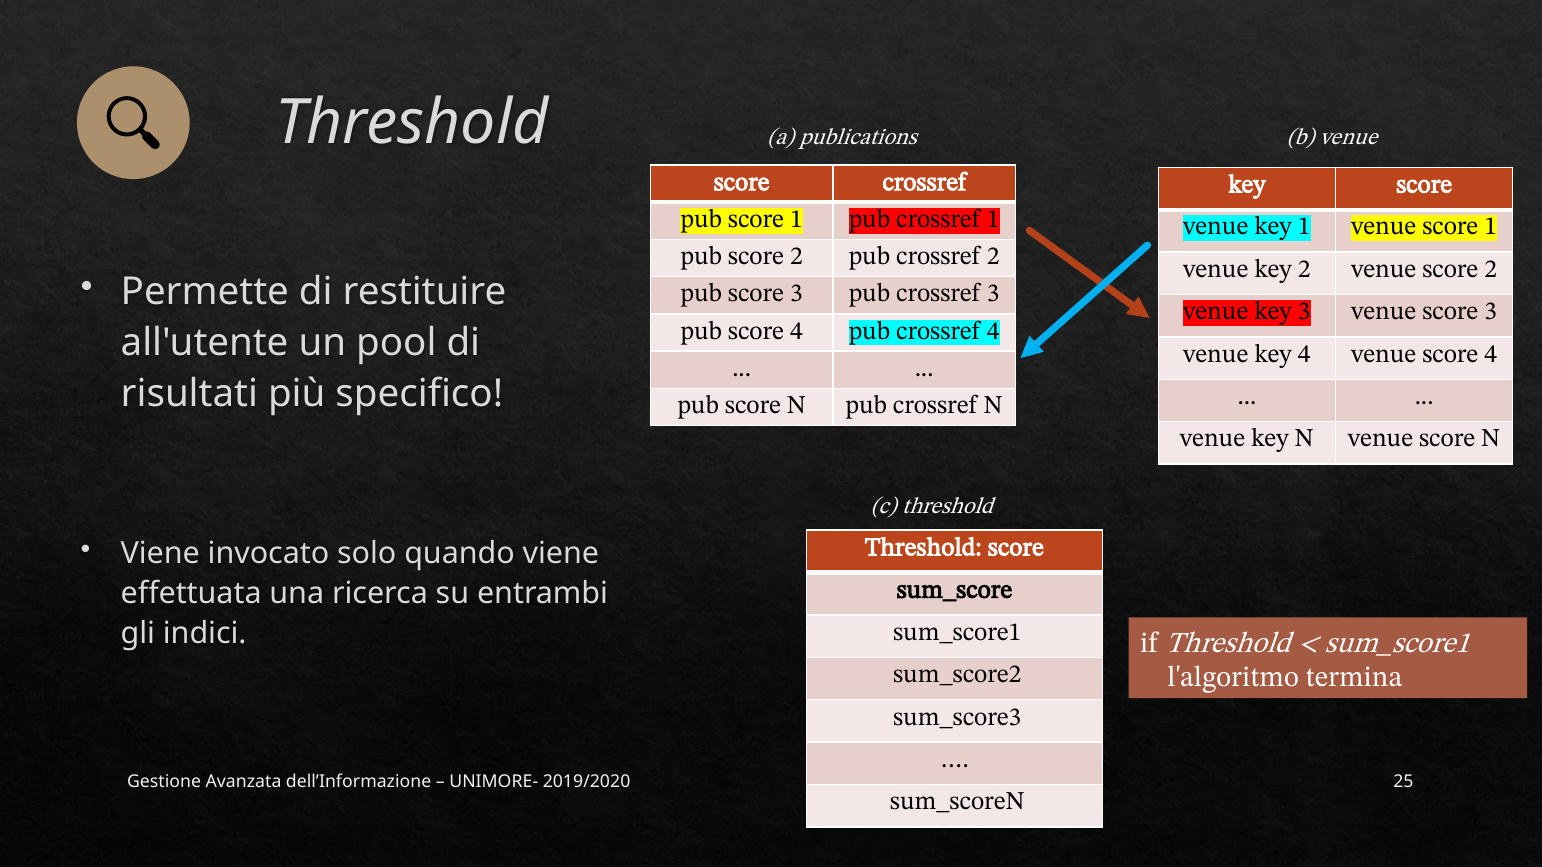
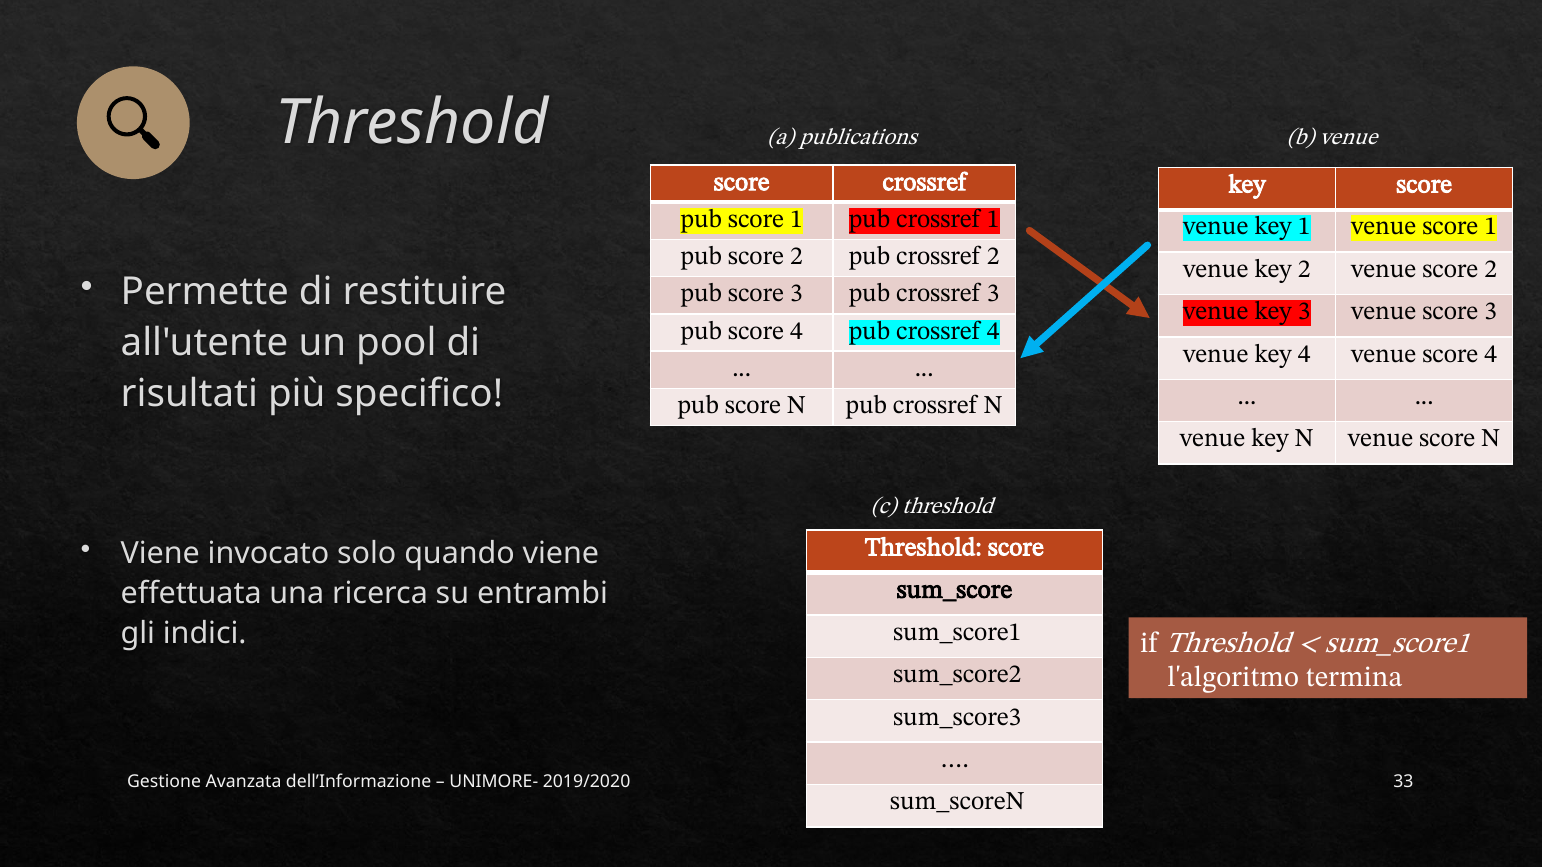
25: 25 -> 33
